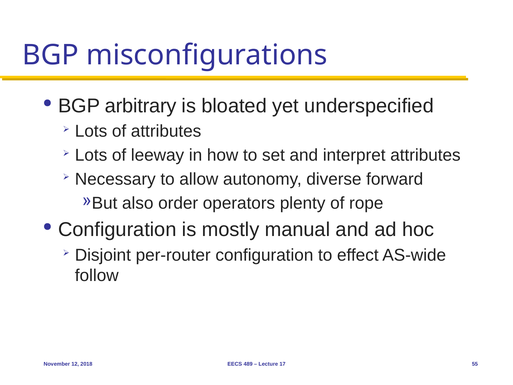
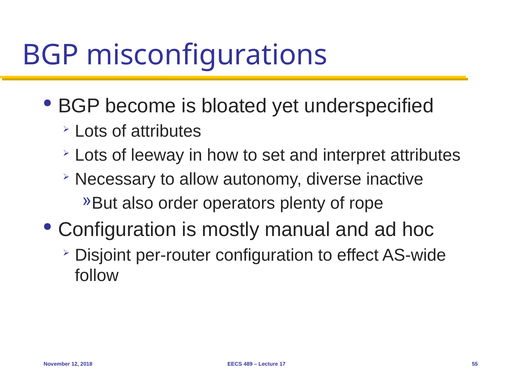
arbitrary: arbitrary -> become
forward: forward -> inactive
